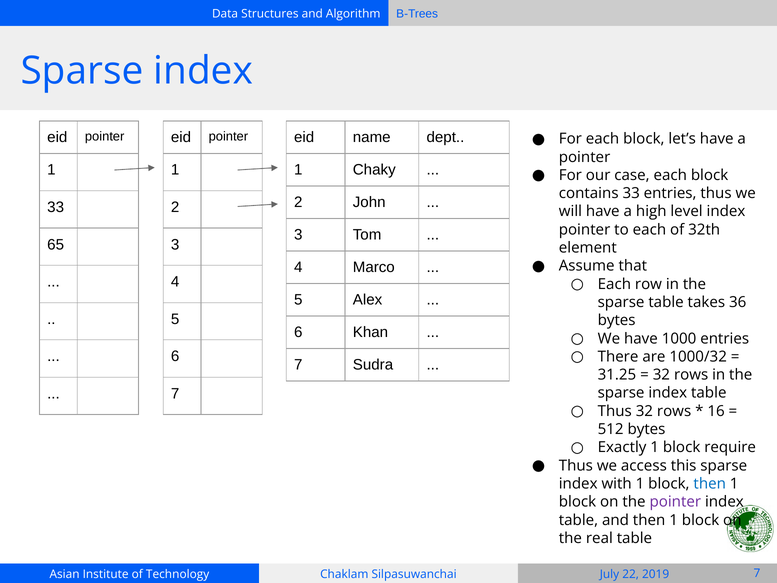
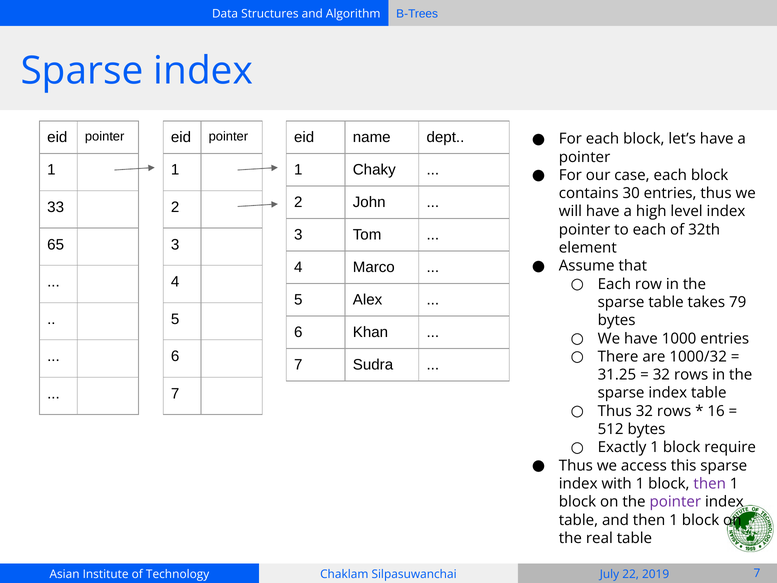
contains 33: 33 -> 30
36: 36 -> 79
then at (710, 484) colour: blue -> purple
